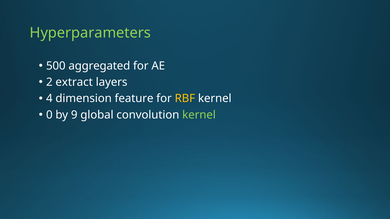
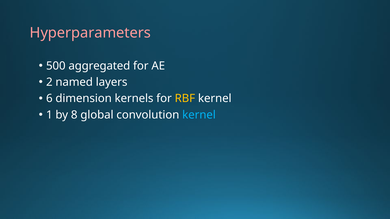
Hyperparameters colour: light green -> pink
extract: extract -> named
4: 4 -> 6
feature: feature -> kernels
0: 0 -> 1
9: 9 -> 8
kernel at (199, 115) colour: light green -> light blue
